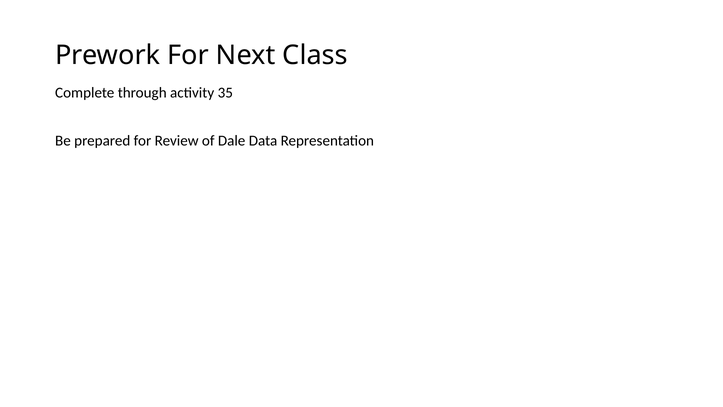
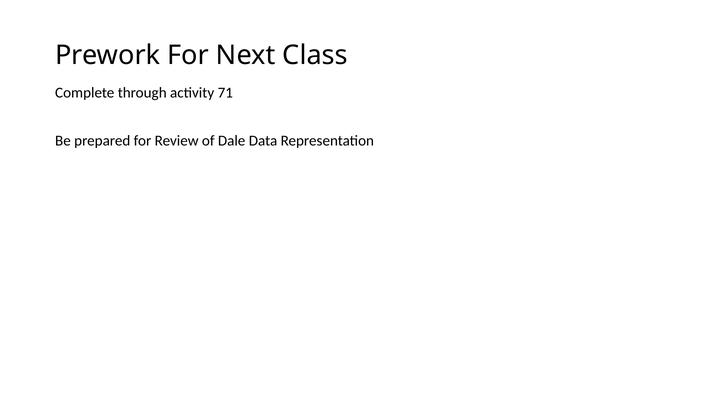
35: 35 -> 71
